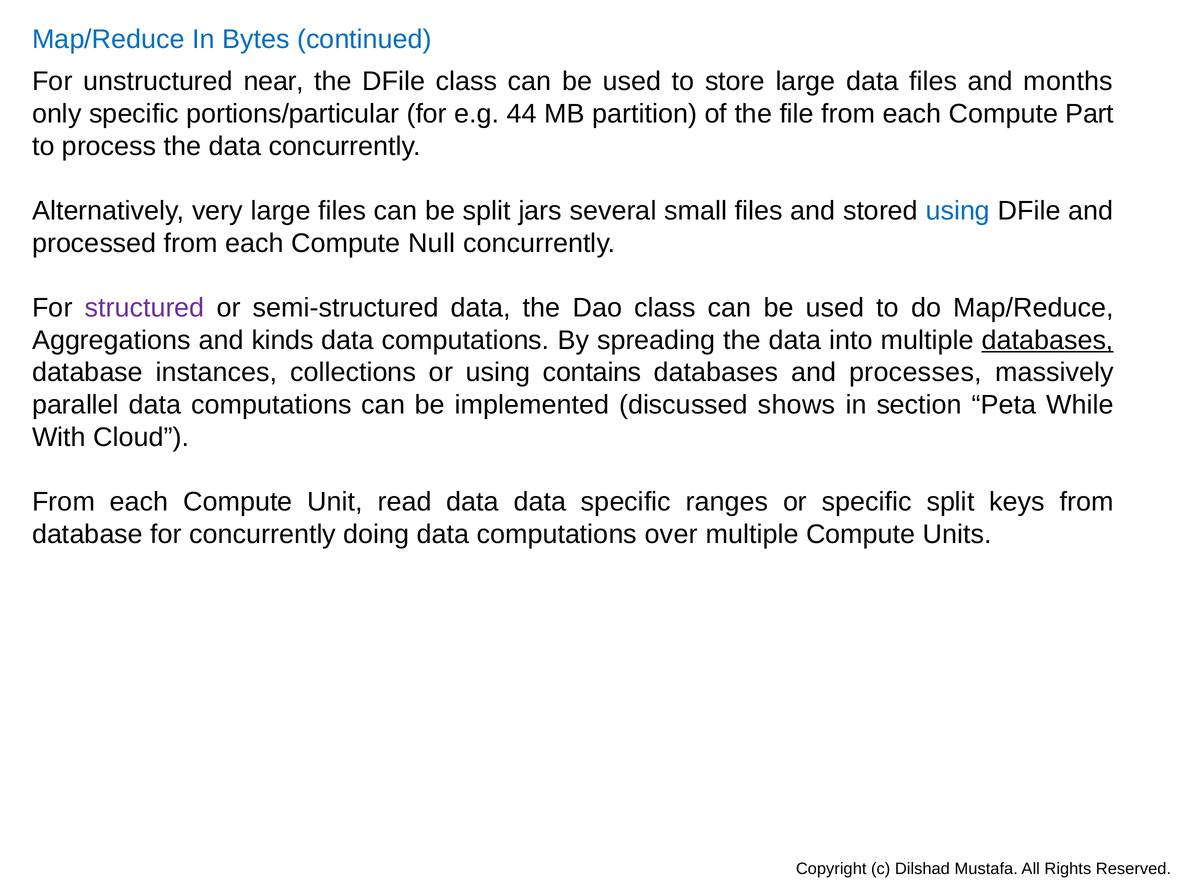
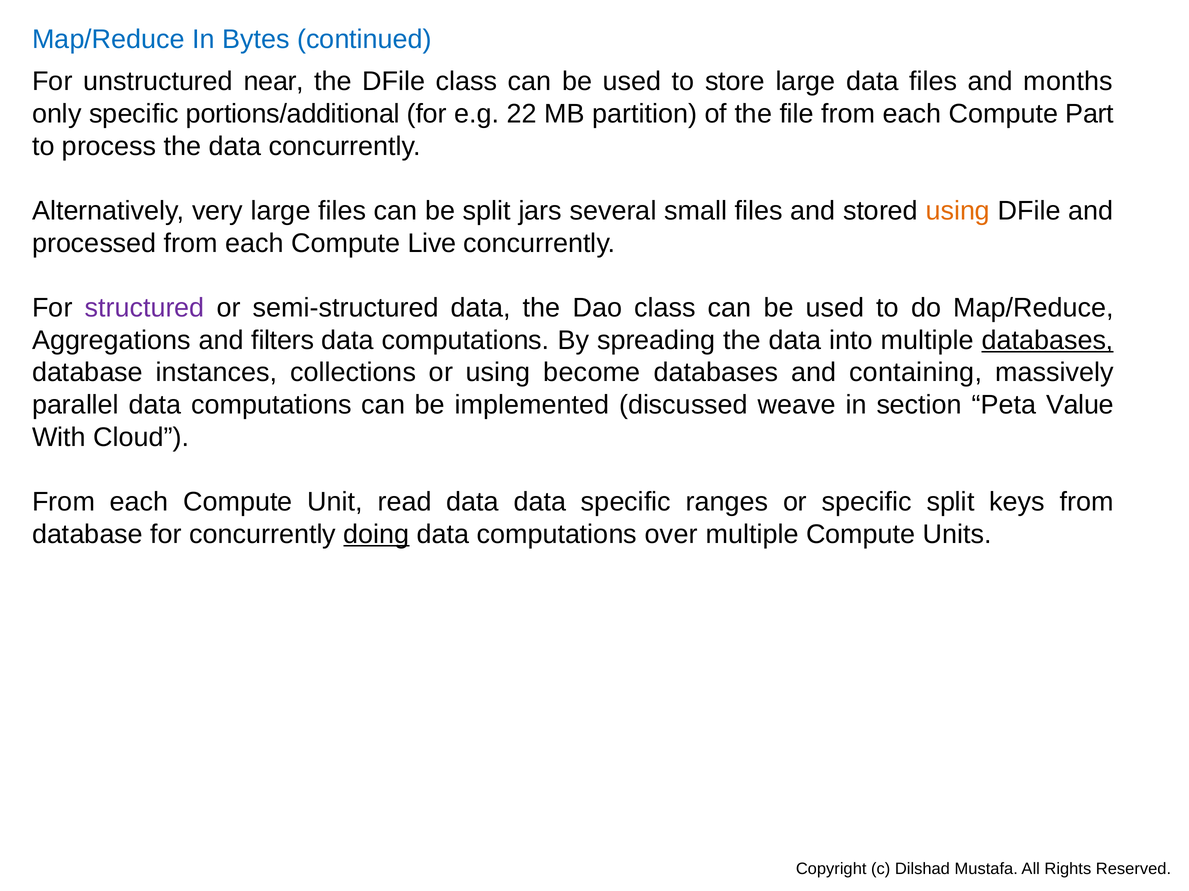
portions/particular: portions/particular -> portions/additional
44: 44 -> 22
using at (958, 211) colour: blue -> orange
Null: Null -> Live
kinds: kinds -> filters
contains: contains -> become
processes: processes -> containing
shows: shows -> weave
While: While -> Value
doing underline: none -> present
